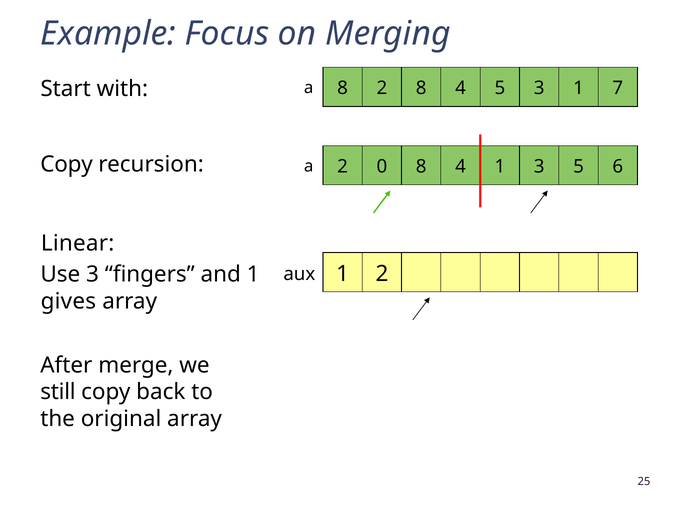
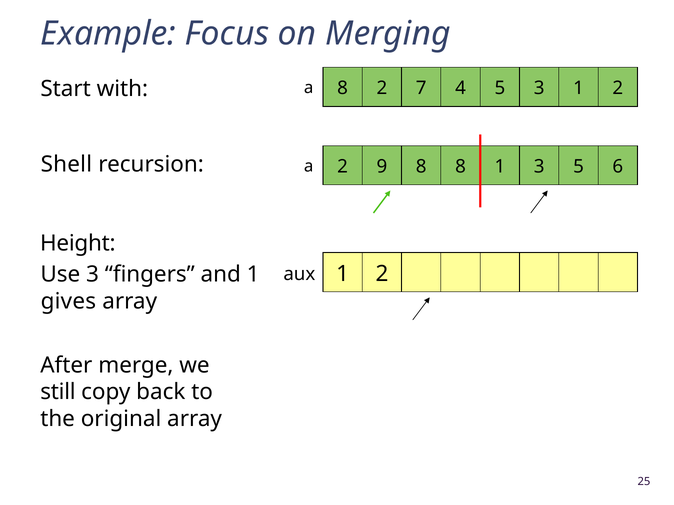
2 8: 8 -> 7
3 1 7: 7 -> 2
Copy at (67, 164): Copy -> Shell
0: 0 -> 9
4 at (461, 167): 4 -> 8
Linear: Linear -> Height
